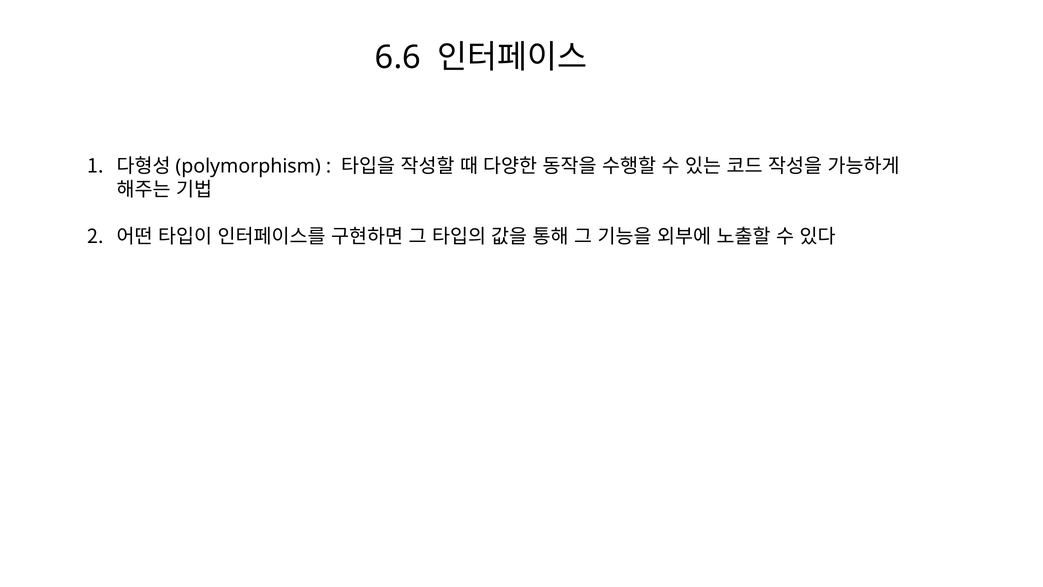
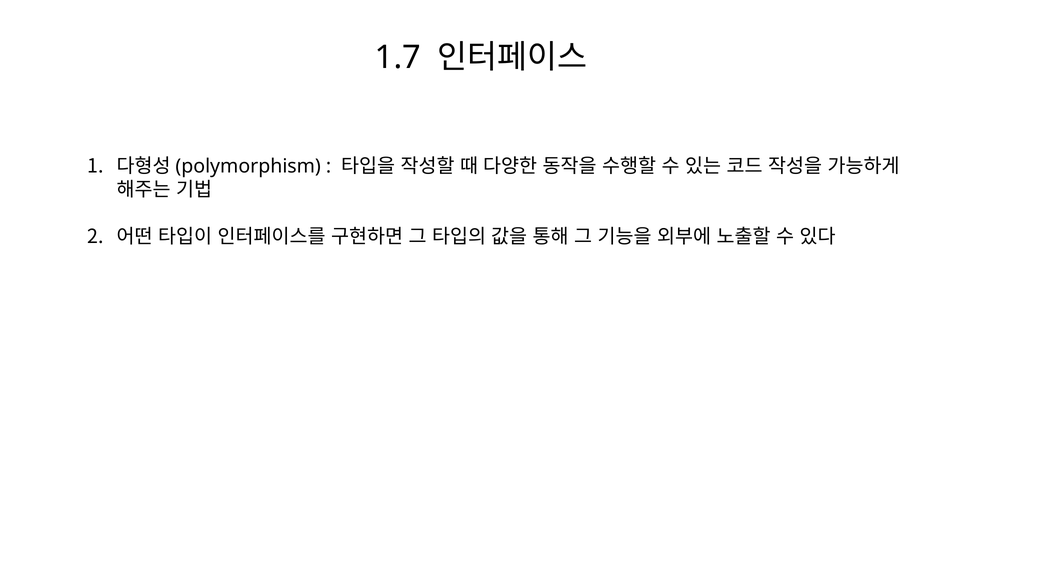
6.6: 6.6 -> 1.7
